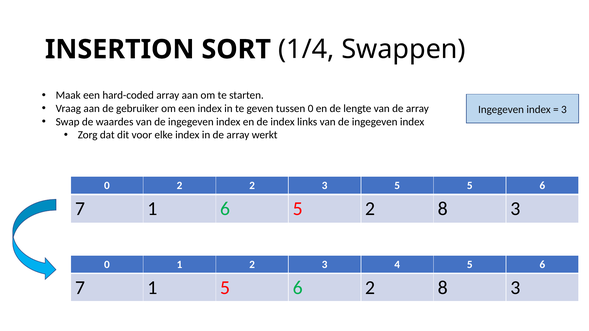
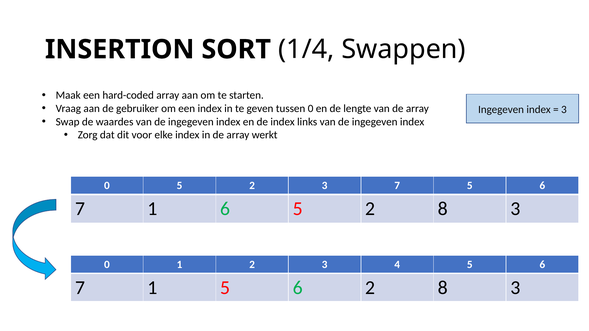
0 2: 2 -> 5
3 5: 5 -> 7
